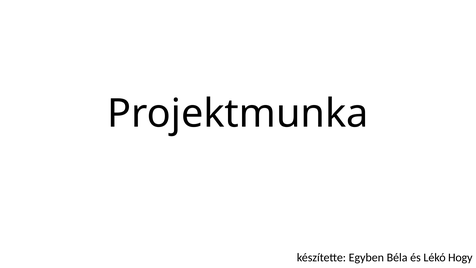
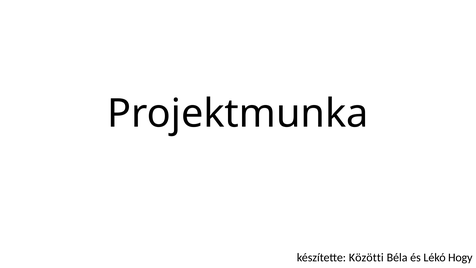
Egyben: Egyben -> Közötti
